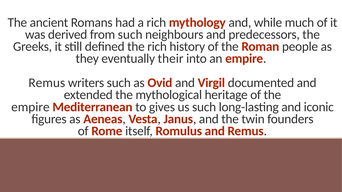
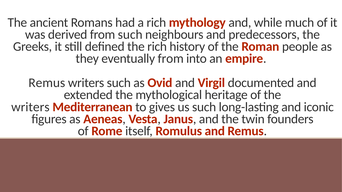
eventually their: their -> from
empire at (30, 107): empire -> writers
